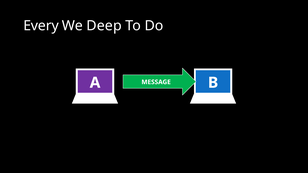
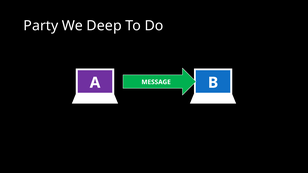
Every: Every -> Party
